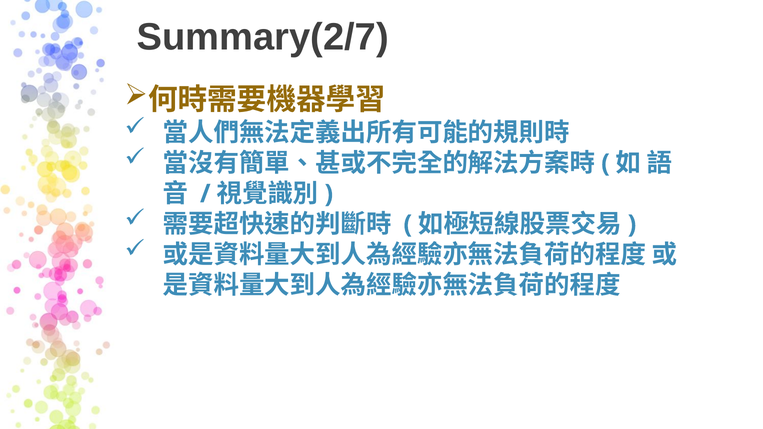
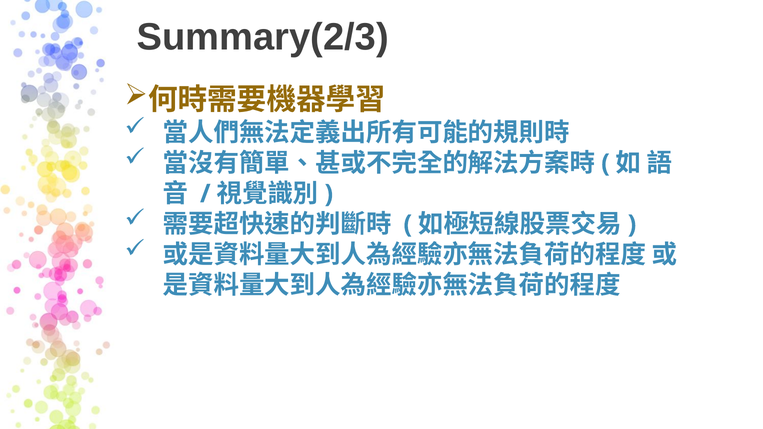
Summary(2/7: Summary(2/7 -> Summary(2/3
